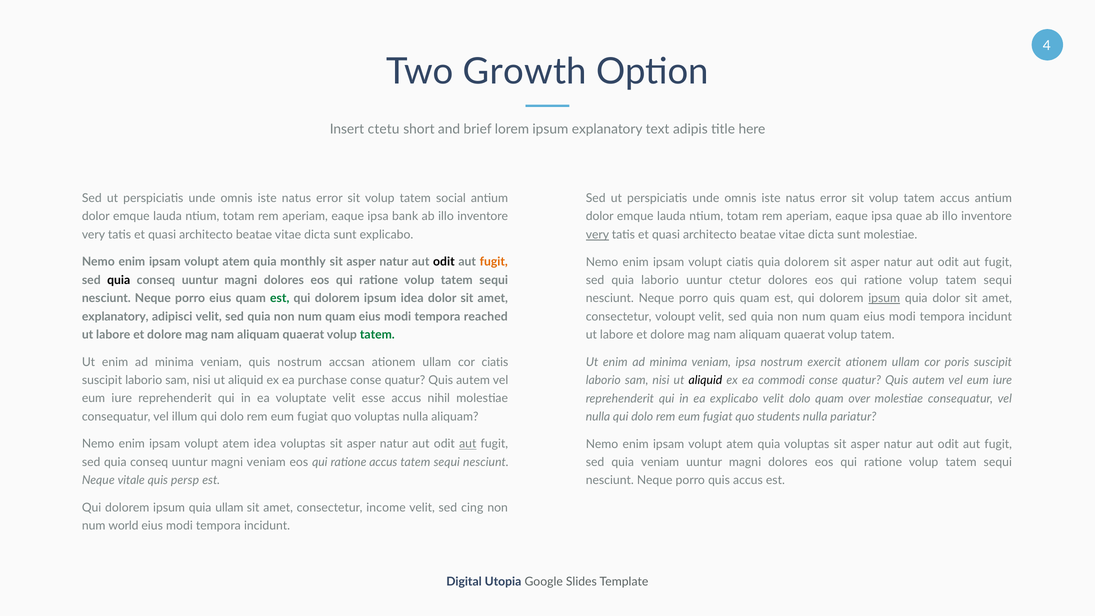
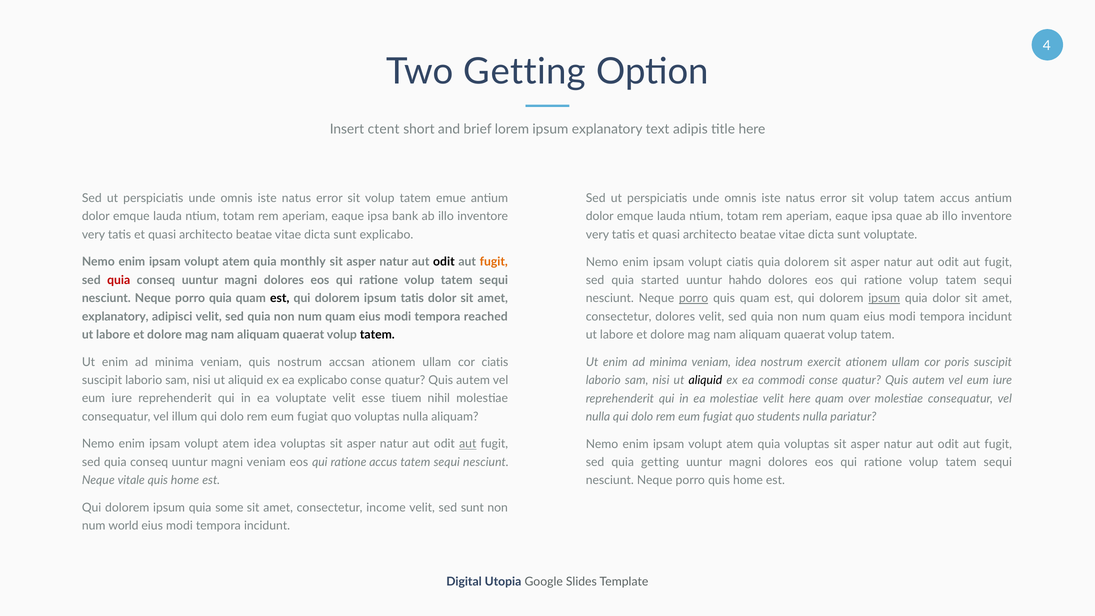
Two Growth: Growth -> Getting
ctetu: ctetu -> ctent
social: social -> emue
very at (597, 235) underline: present -> none
sunt molestiae: molestiae -> voluptate
quia at (119, 280) colour: black -> red
quia laborio: laborio -> started
ctetur: ctetur -> hahdo
porro eius: eius -> quia
est at (280, 298) colour: green -> black
ipsum idea: idea -> tatis
porro at (694, 298) underline: none -> present
consectetur voloupt: voloupt -> dolores
tatem at (377, 335) colour: green -> black
veniam ipsa: ipsa -> idea
ea purchase: purchase -> explicabo
esse accus: accus -> tiuem
ea explicabo: explicabo -> molestiae
velit dolo: dolo -> here
quia veniam: veniam -> getting
persp at (185, 480): persp -> home
porro quis accus: accus -> home
quia ullam: ullam -> some
sed cing: cing -> sunt
